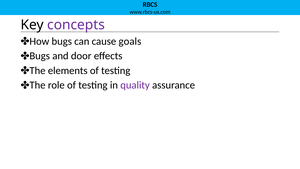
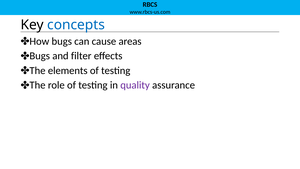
concepts colour: purple -> blue
goals: goals -> areas
door: door -> filter
